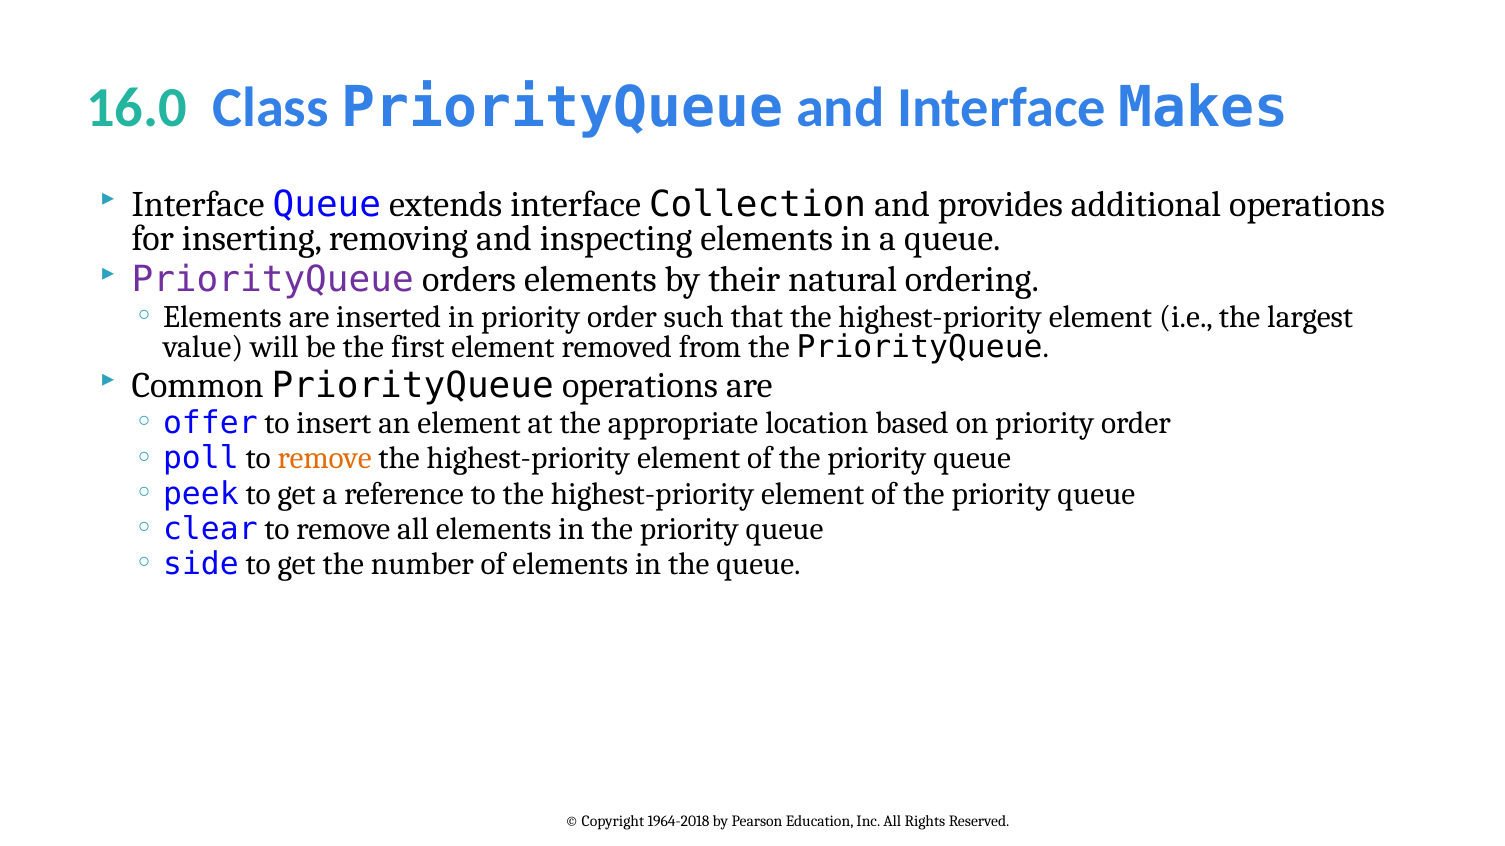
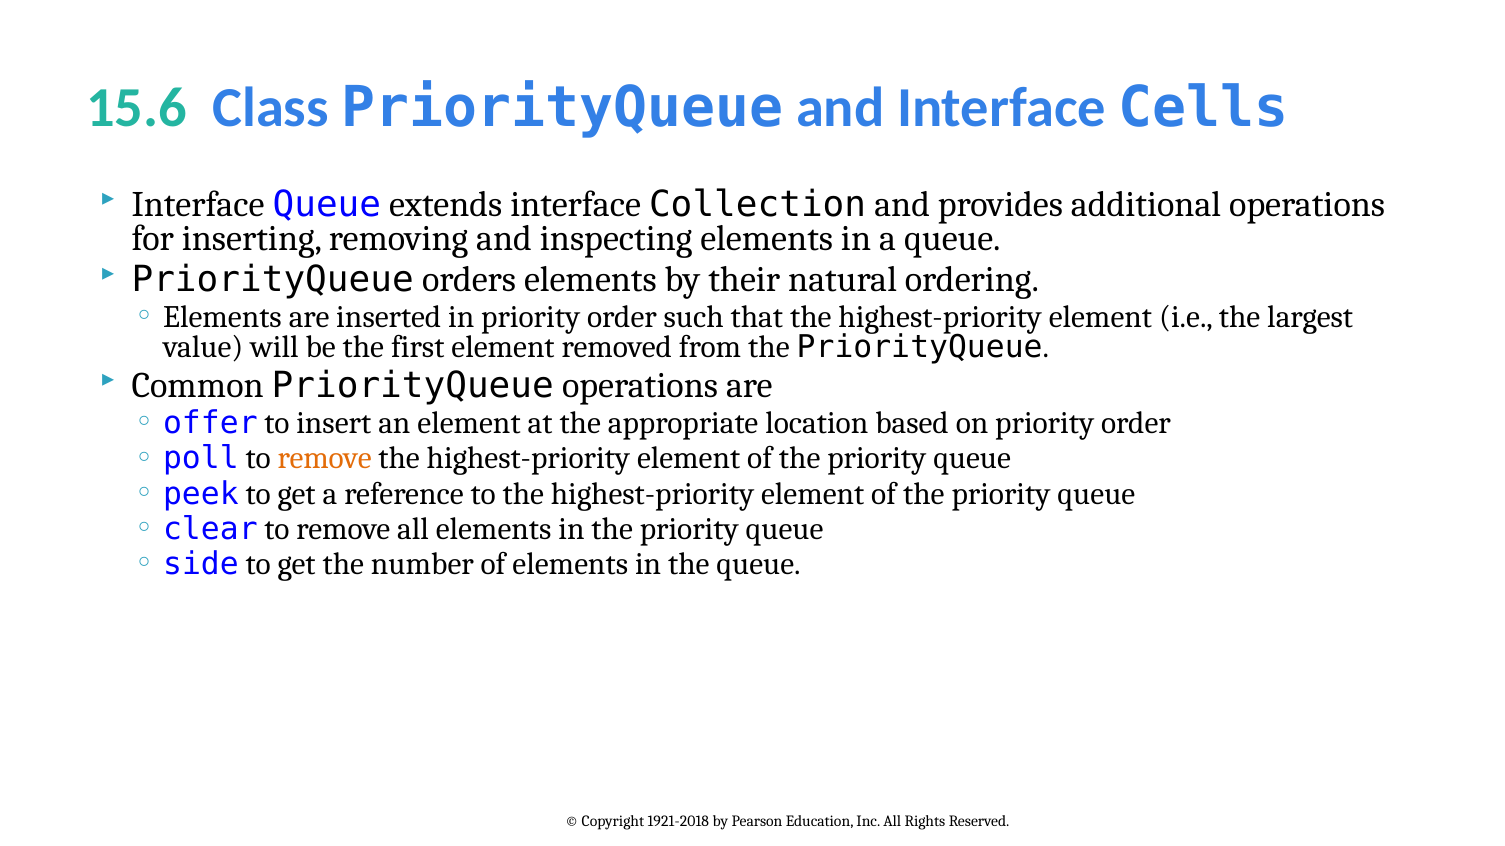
16.0: 16.0 -> 15.6
Makes: Makes -> Cells
PriorityQueue at (273, 280) colour: purple -> black
1964-2018: 1964-2018 -> 1921-2018
